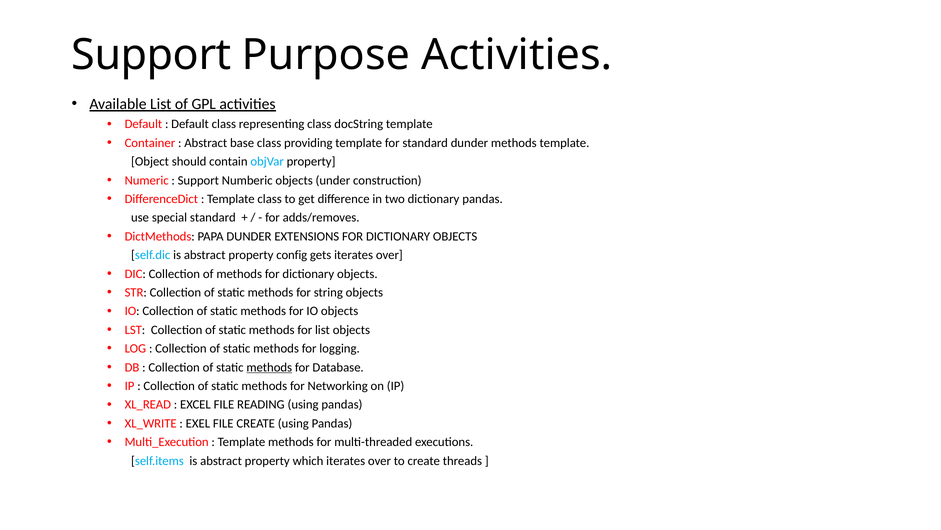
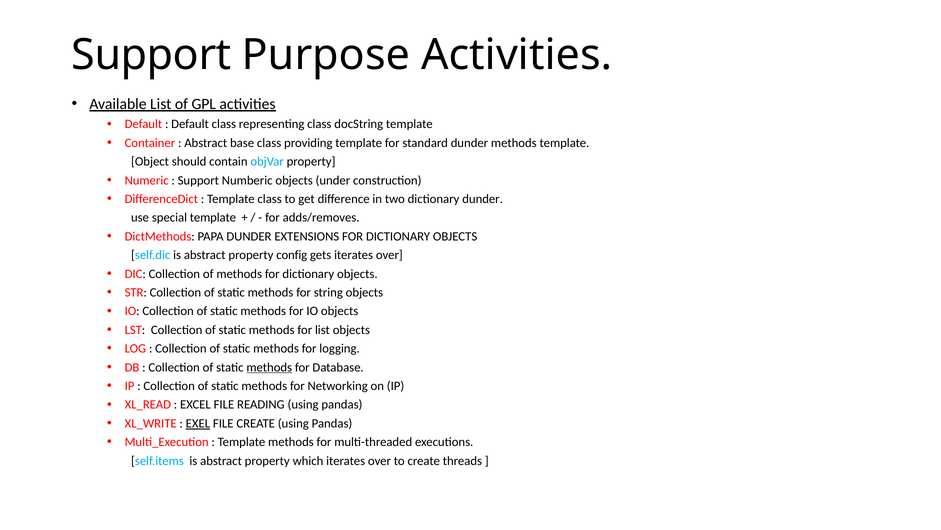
dictionary pandas: pandas -> dunder
special standard: standard -> template
EXEL underline: none -> present
